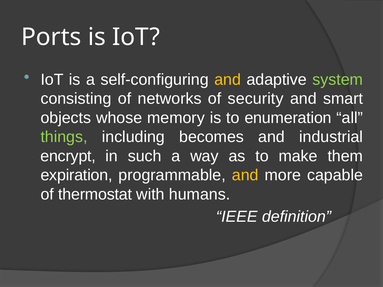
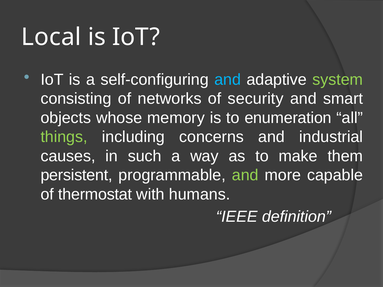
Ports: Ports -> Local
and at (228, 80) colour: yellow -> light blue
becomes: becomes -> concerns
encrypt: encrypt -> causes
expiration: expiration -> persistent
and at (245, 175) colour: yellow -> light green
